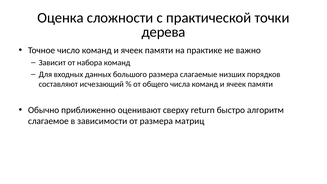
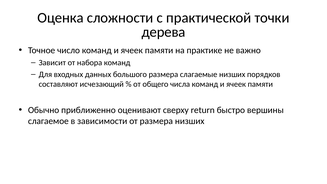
алгоритм: алгоритм -> вершины
размера матриц: матриц -> низших
